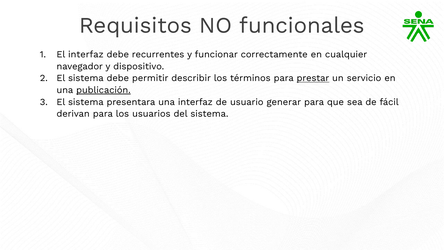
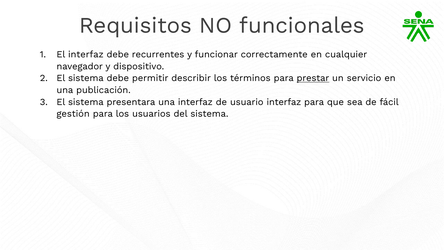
publicación underline: present -> none
usuario generar: generar -> interfaz
derivan: derivan -> gestión
